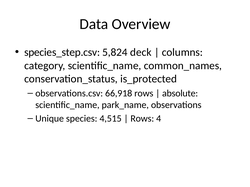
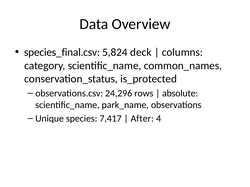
species_step.csv: species_step.csv -> species_final.csv
66,918: 66,918 -> 24,296
4,515: 4,515 -> 7,417
Rows at (142, 119): Rows -> After
